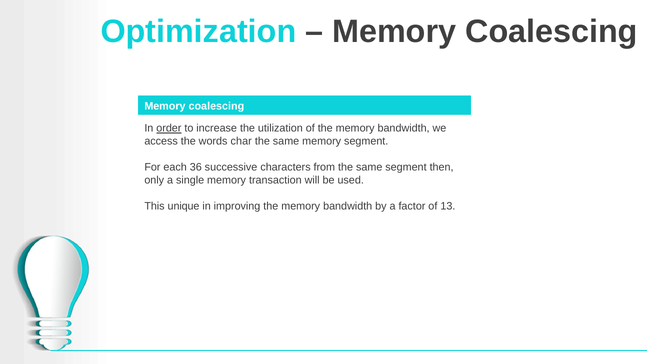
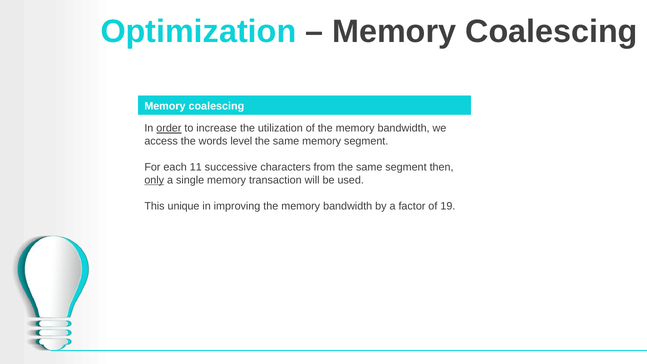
char: char -> level
36: 36 -> 11
only underline: none -> present
13: 13 -> 19
